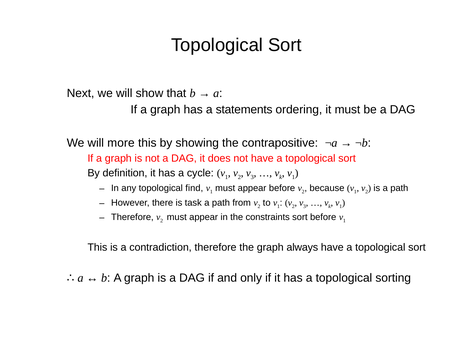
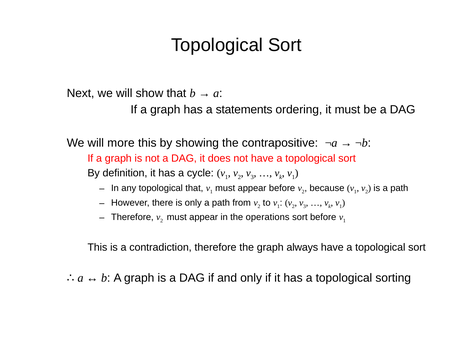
topological find: find -> that
is task: task -> only
constraints: constraints -> operations
